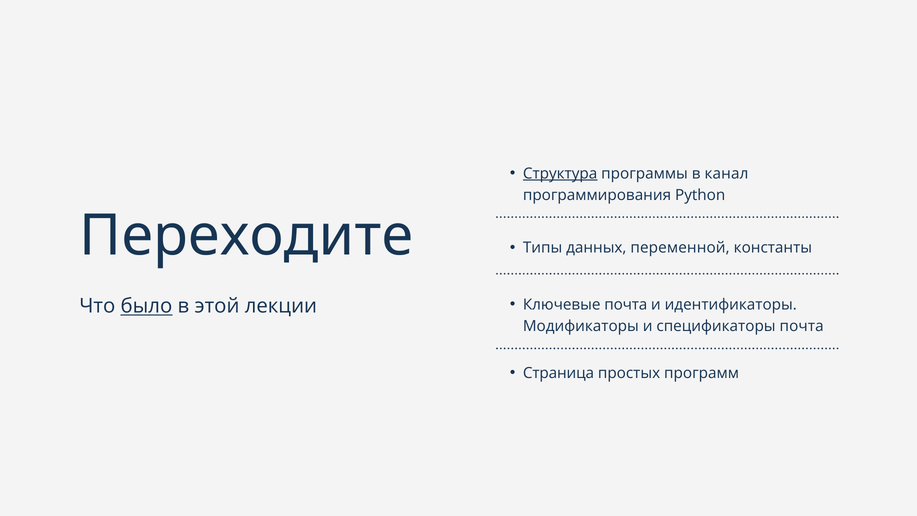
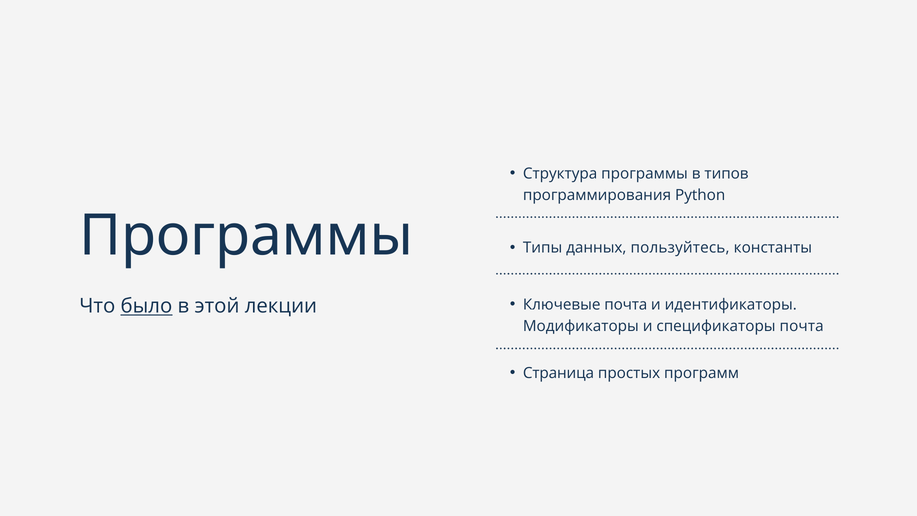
Структура underline: present -> none
канал: канал -> типов
Переходите at (246, 236): Переходите -> Программы
переменной: переменной -> пользуйтесь
